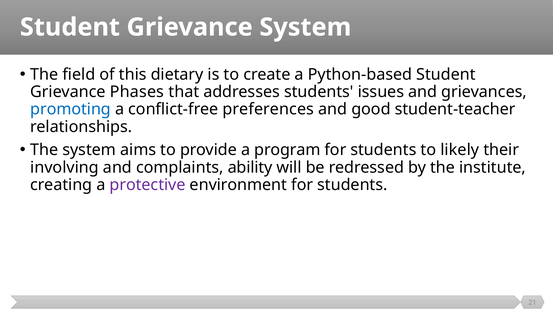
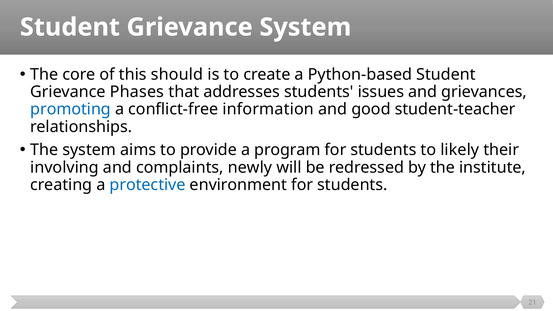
field: field -> core
dietary: dietary -> should
preferences: preferences -> information
ability: ability -> newly
protective colour: purple -> blue
